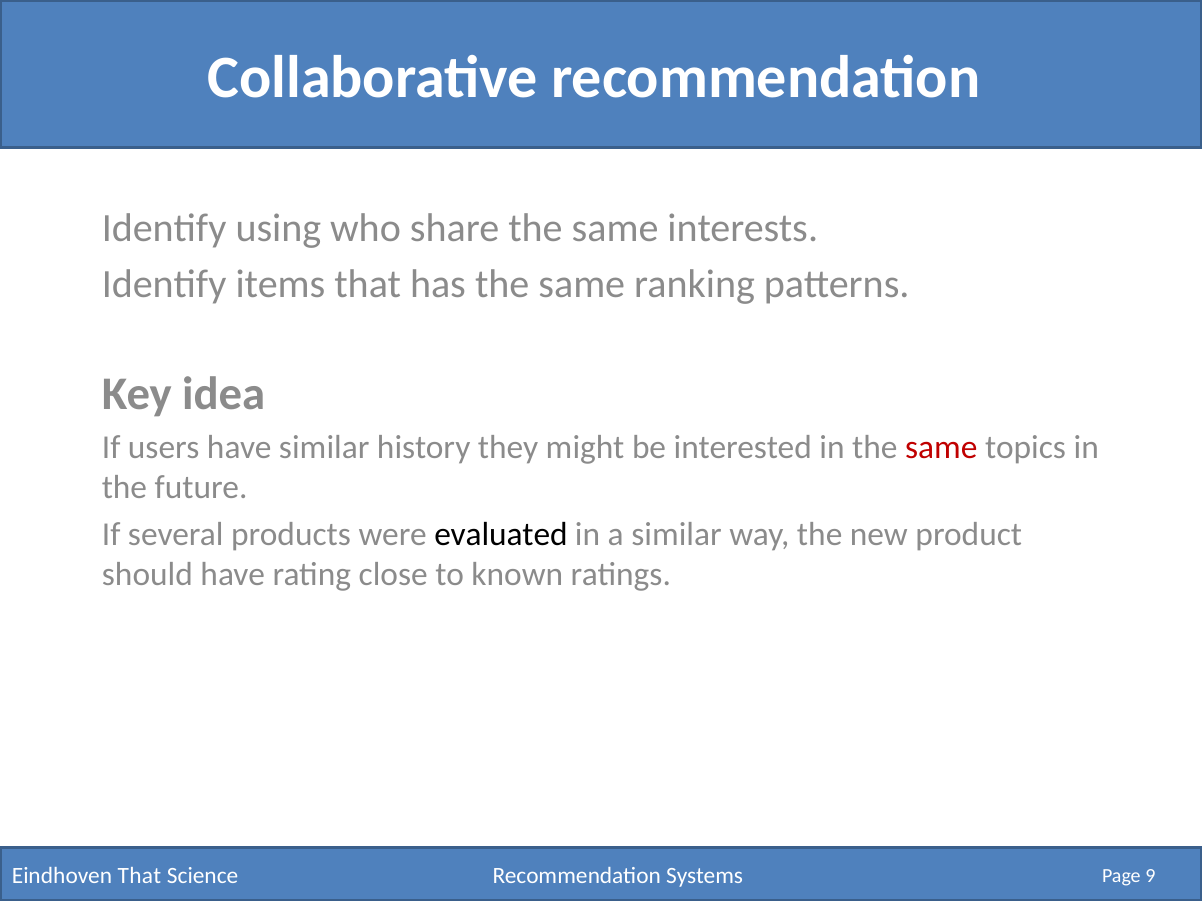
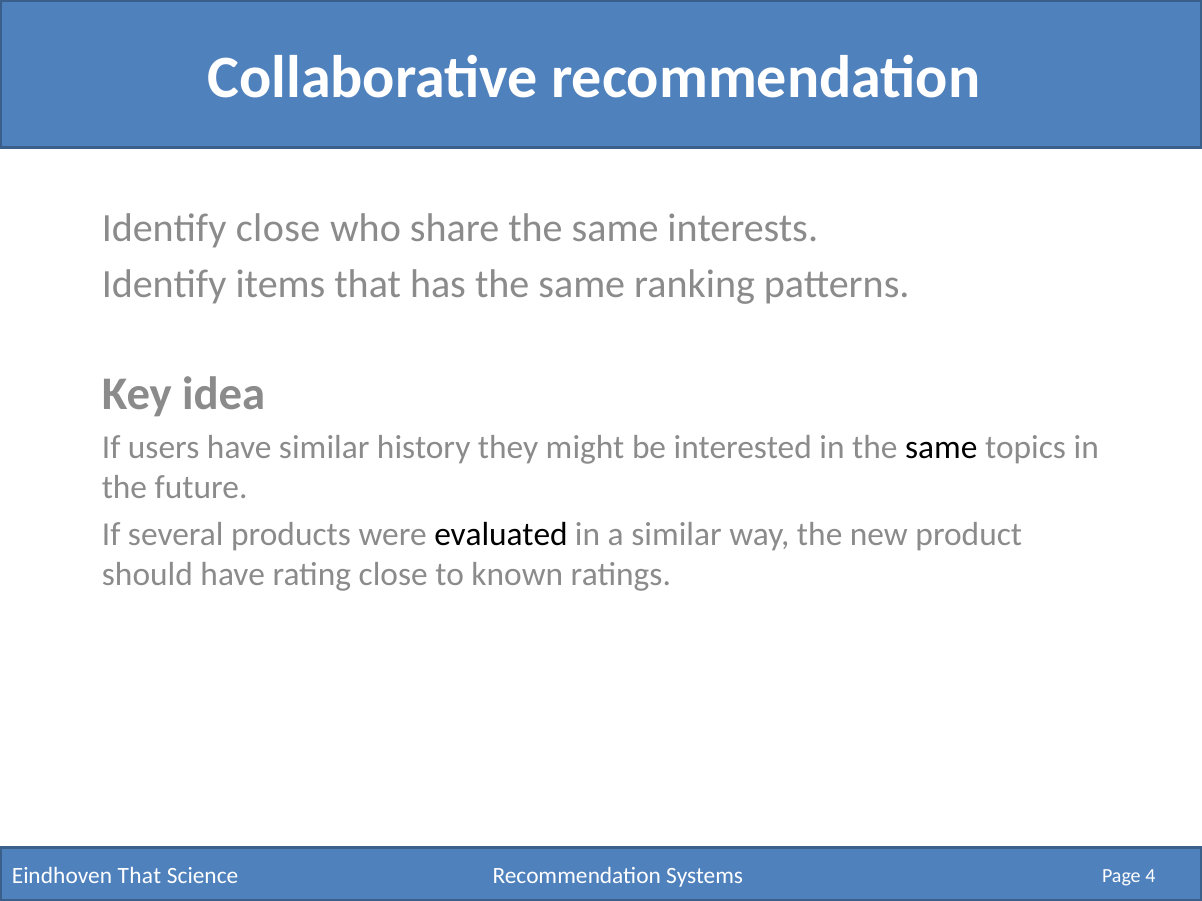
Identify using: using -> close
same at (941, 448) colour: red -> black
9: 9 -> 4
